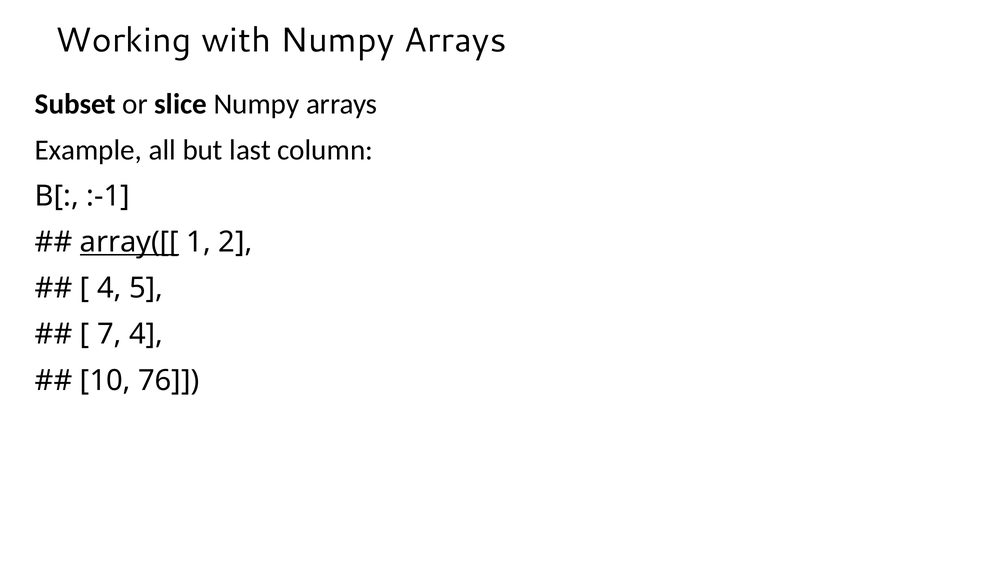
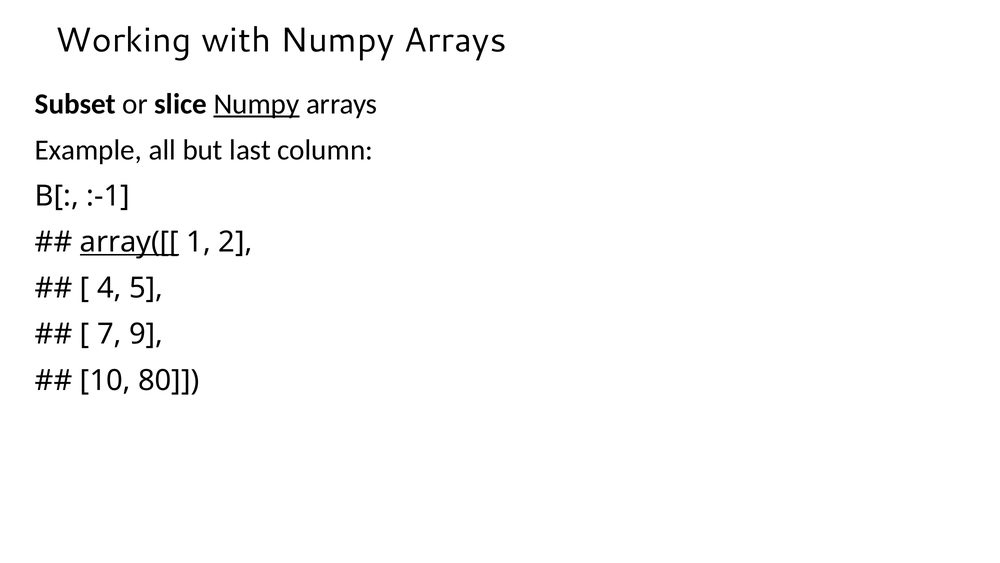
Numpy at (257, 104) underline: none -> present
7 4: 4 -> 9
76: 76 -> 80
